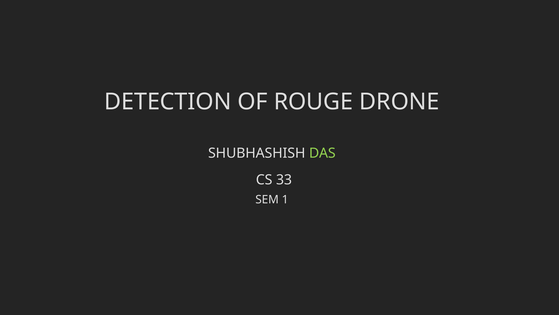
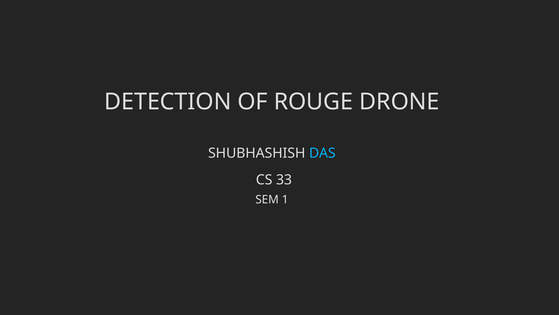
DAS colour: light green -> light blue
